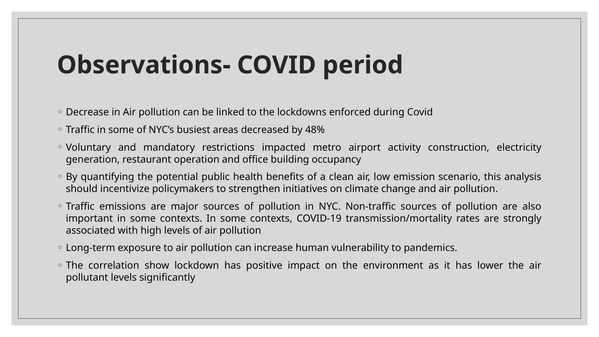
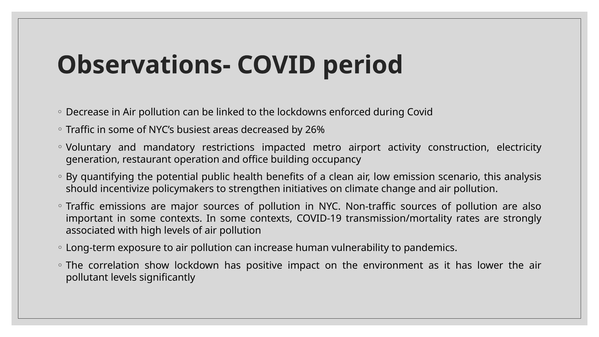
48%: 48% -> 26%
